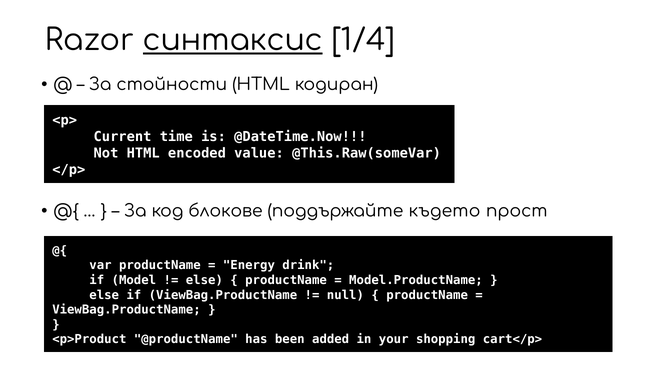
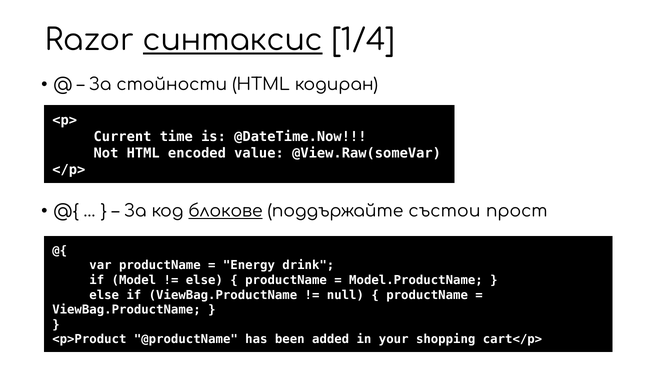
@This.Raw(someVar: @This.Raw(someVar -> @View.Raw(someVar
блокове underline: none -> present
където: където -> състои
